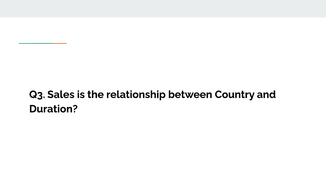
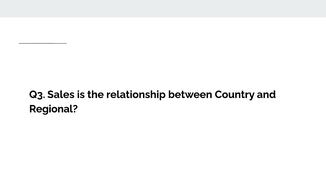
Duration: Duration -> Regional
